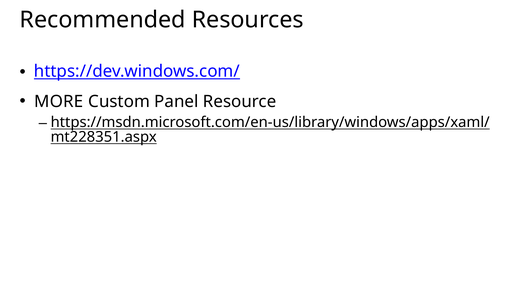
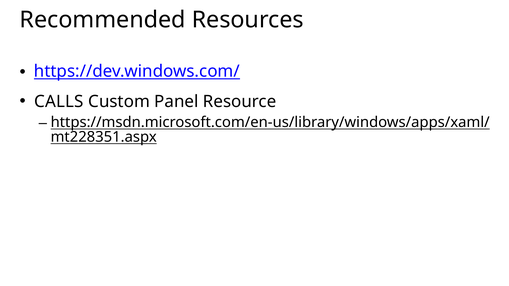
MORE: MORE -> CALLS
